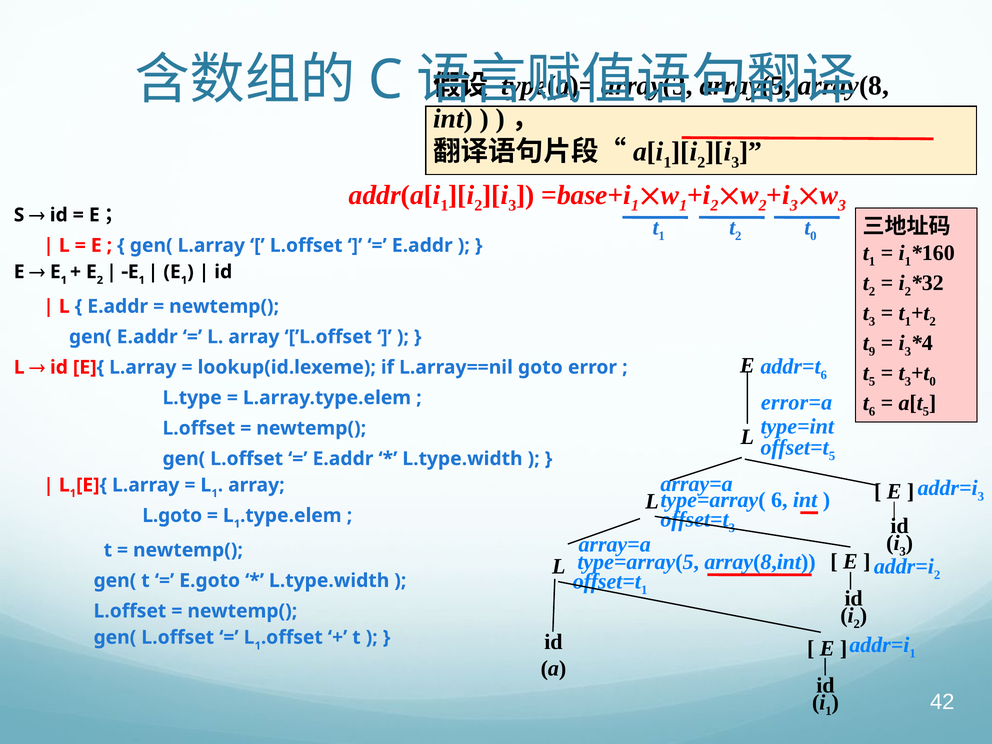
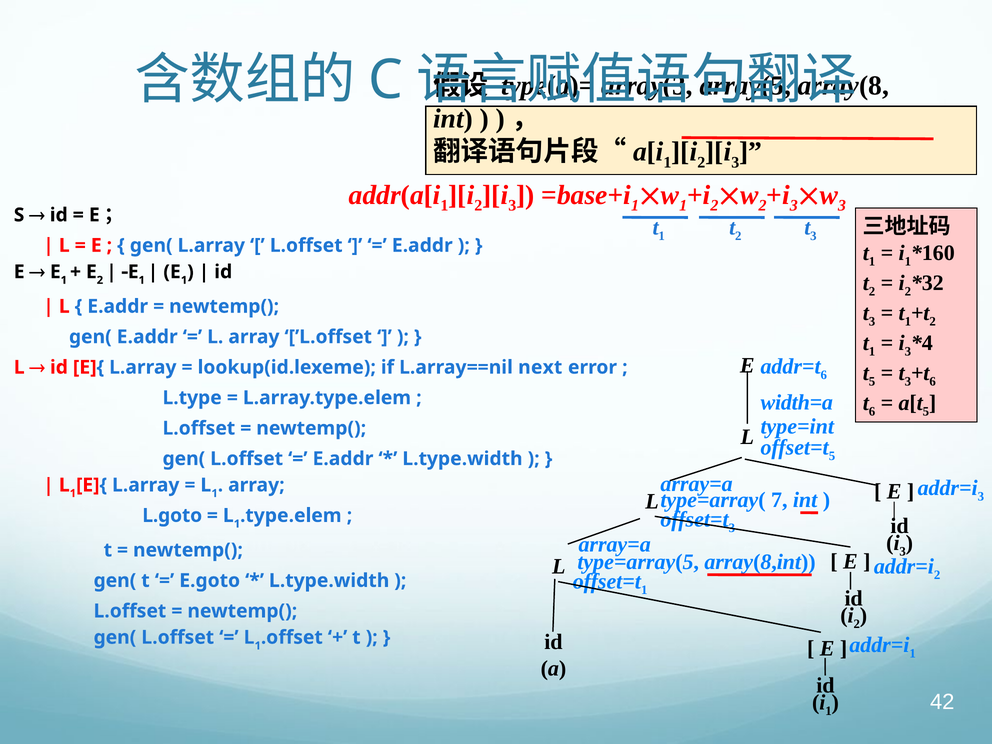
0 at (813, 236): 0 -> 3
9 at (872, 352): 9 -> 1
0 at (933, 382): 0 -> 6
goto: goto -> next
error=a: error=a -> width=a
type=array( 6: 6 -> 7
